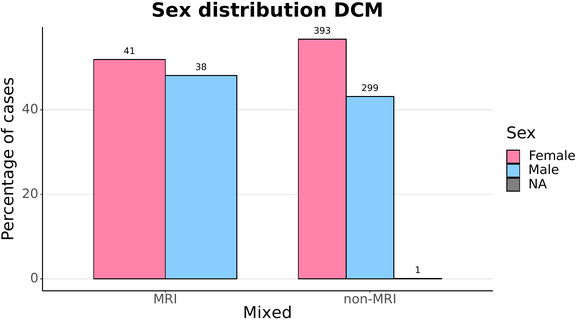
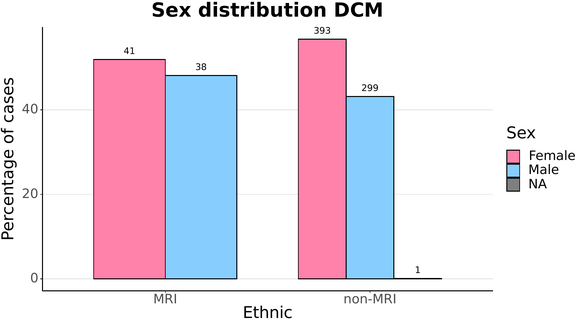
Mixed: Mixed -> Ethnic
